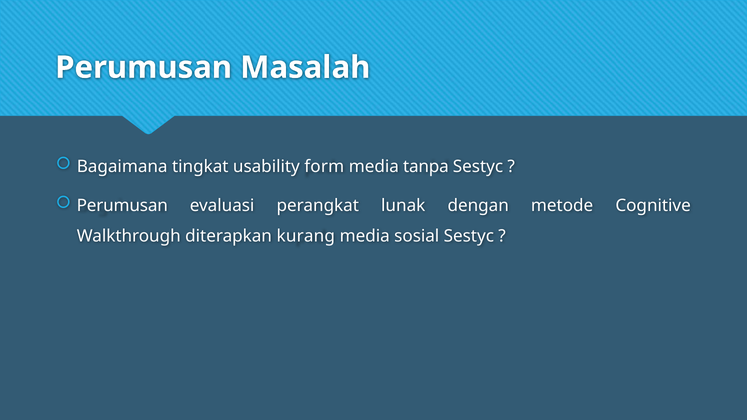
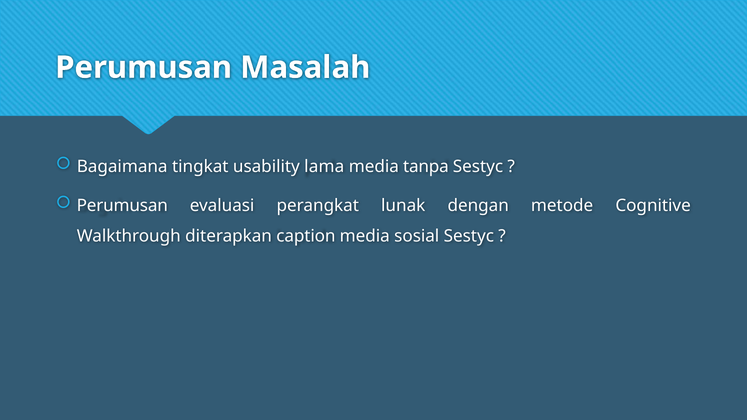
form: form -> lama
kurang: kurang -> caption
